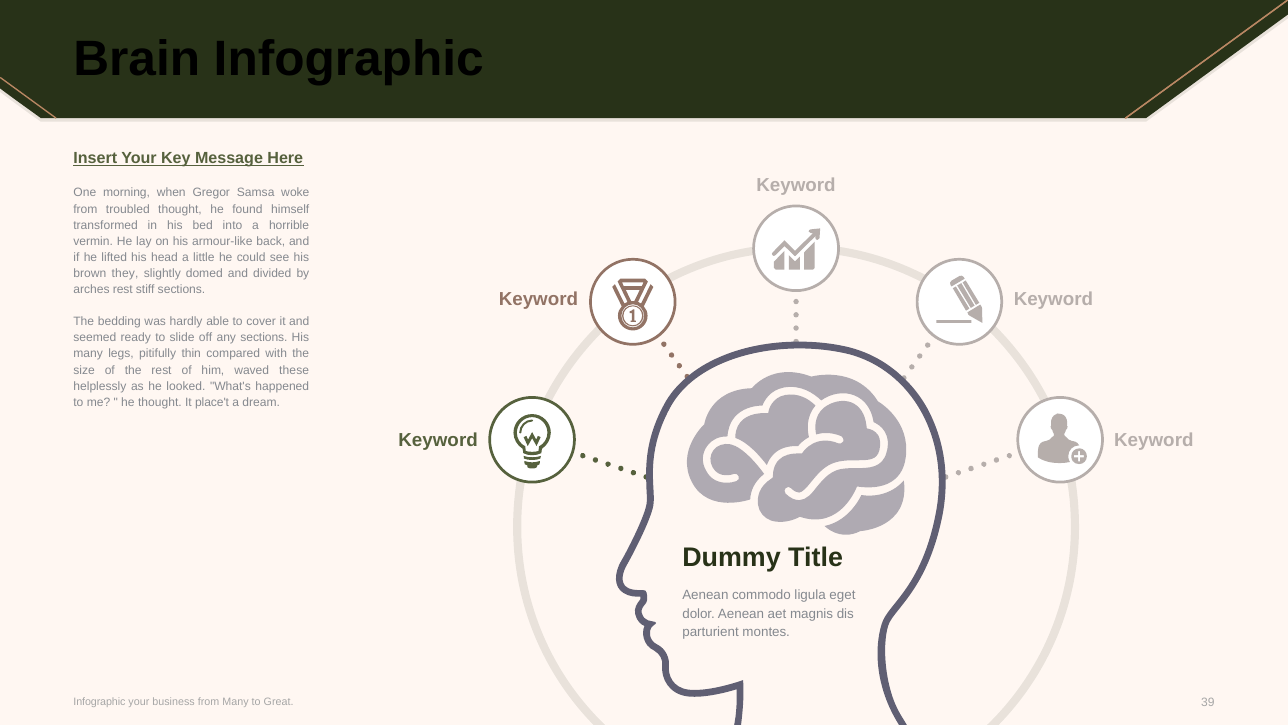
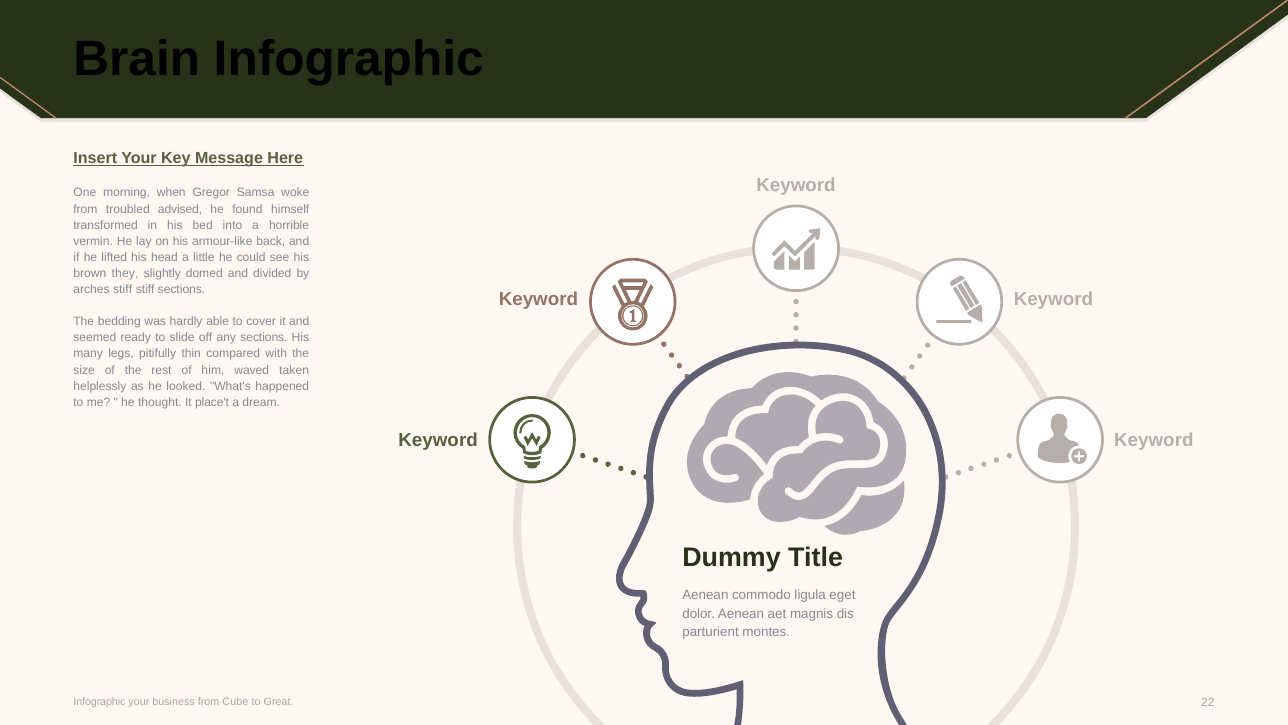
troubled thought: thought -> advised
arches rest: rest -> stiff
these: these -> taken
from Many: Many -> Cube
39: 39 -> 22
